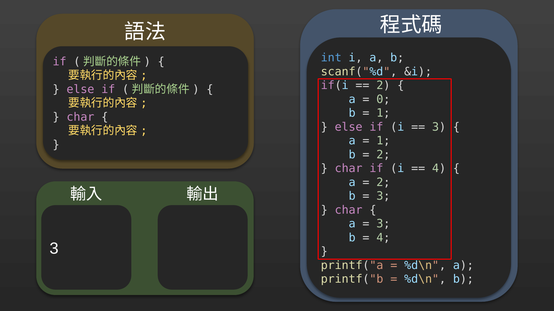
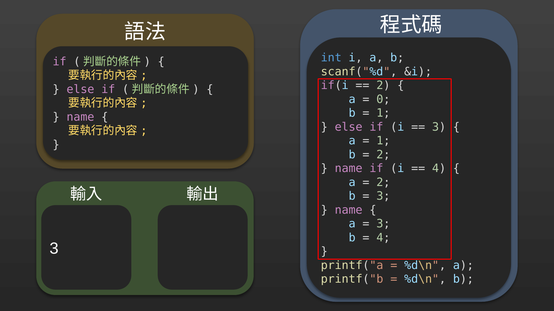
char at (80, 117): char -> name
char at (349, 169): char -> name
char at (349, 210): char -> name
